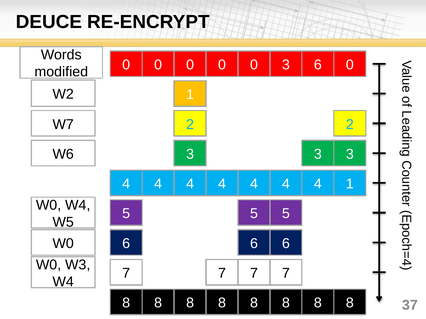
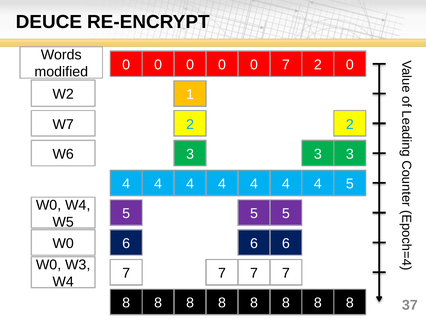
0 3: 3 -> 7
0 6: 6 -> 2
4 1: 1 -> 5
